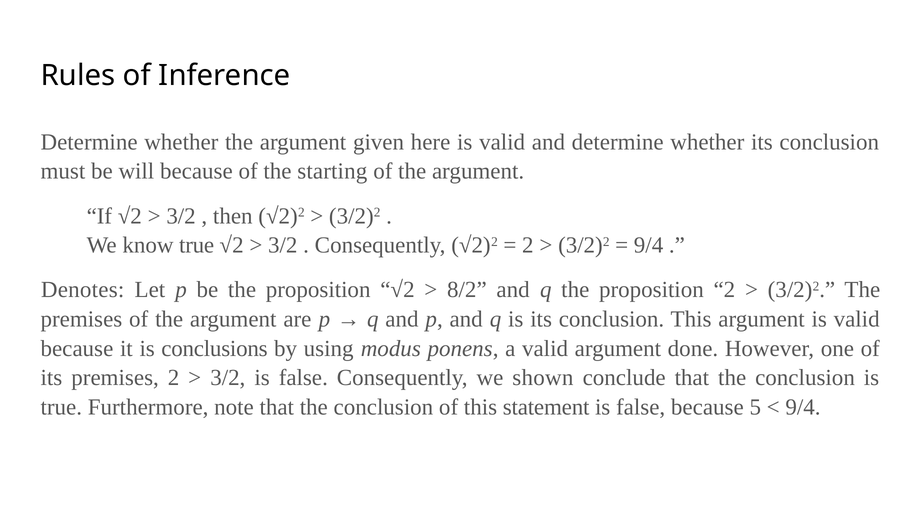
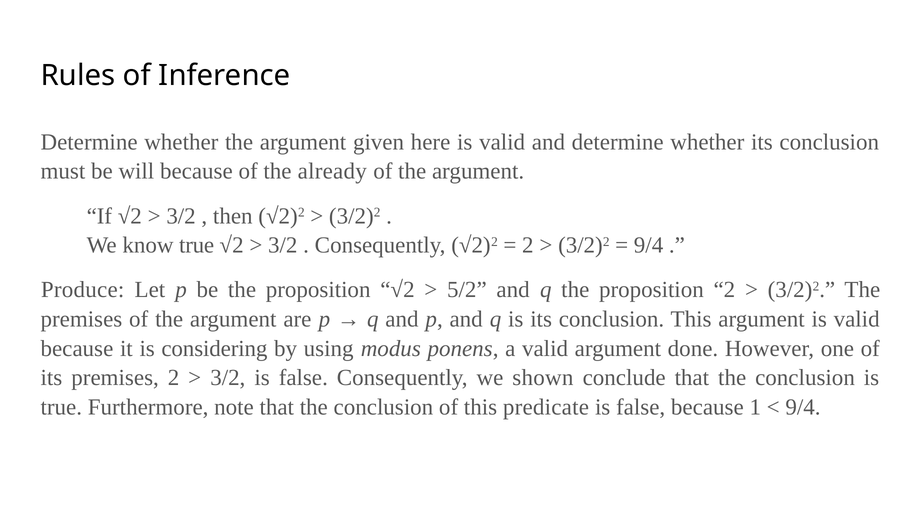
starting: starting -> already
Denotes: Denotes -> Produce
8/2: 8/2 -> 5/2
conclusions: conclusions -> considering
statement: statement -> predicate
5: 5 -> 1
